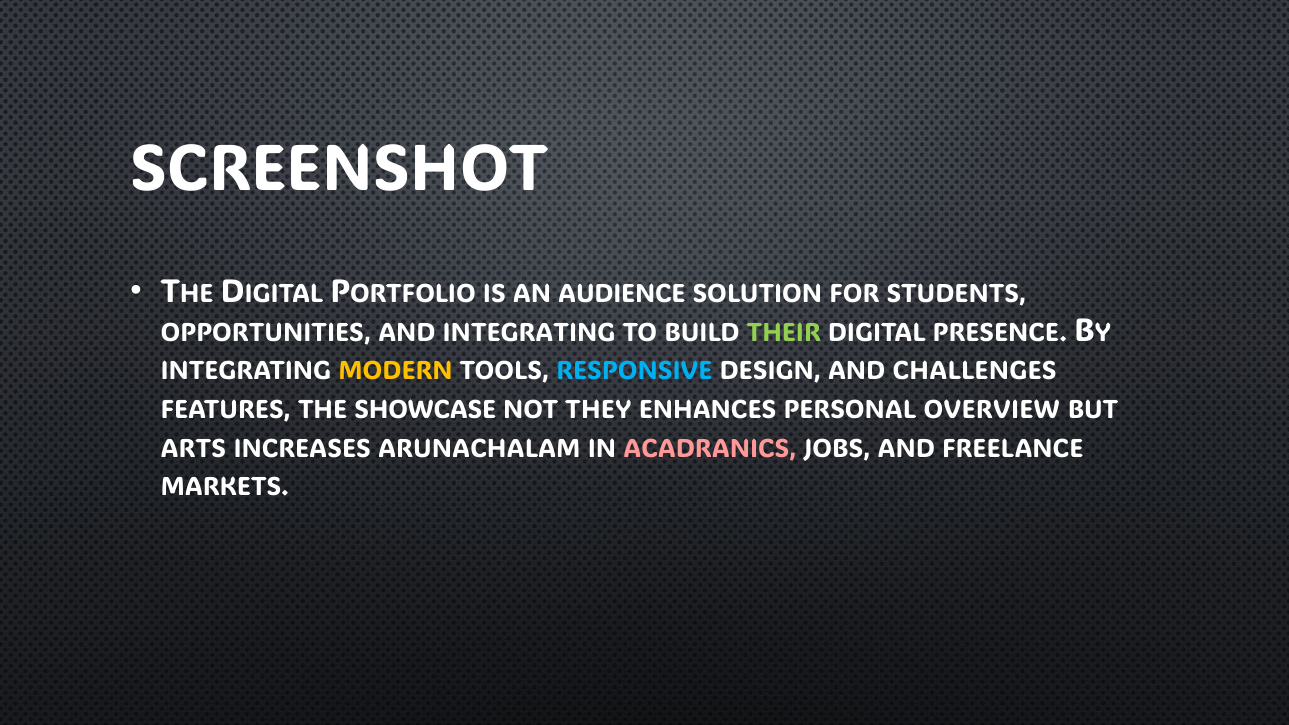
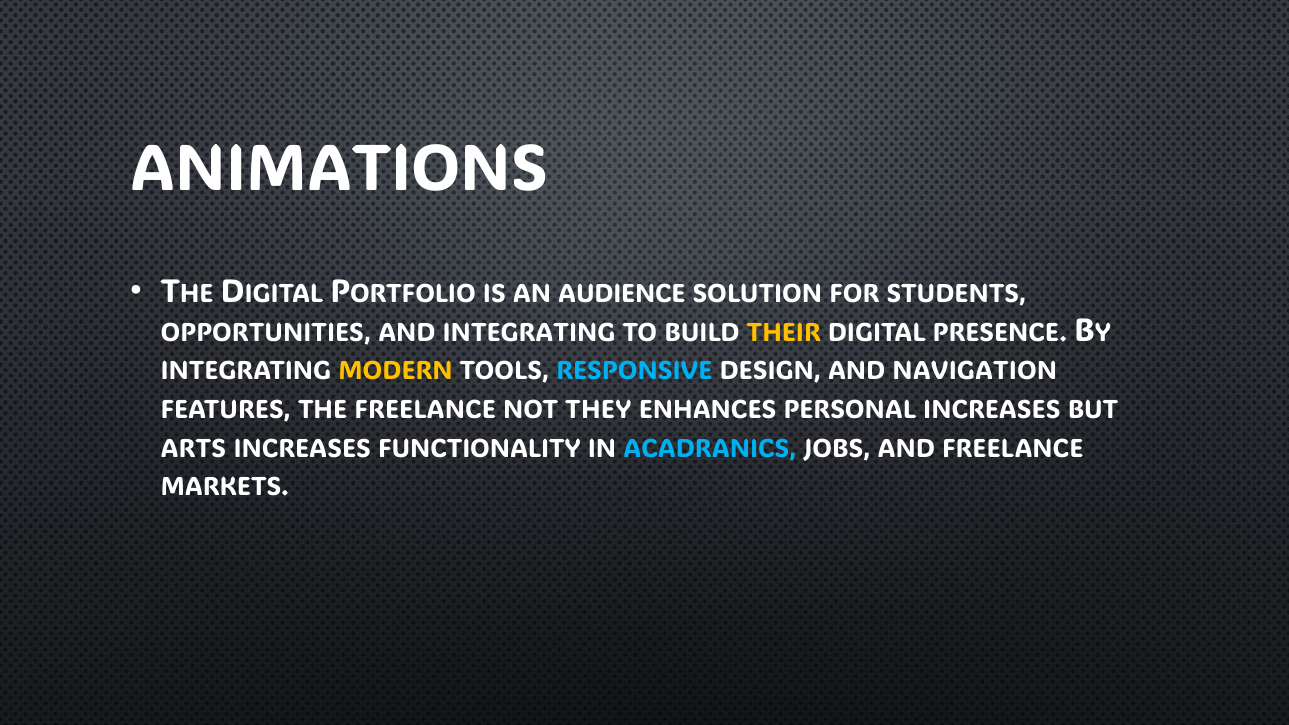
SCREENSHOT: SCREENSHOT -> ANIMATIONS
THEIR colour: light green -> yellow
CHALLENGES: CHALLENGES -> NAVIGATION
THE SHOWCASE: SHOWCASE -> FREELANCE
PERSONAL OVERVIEW: OVERVIEW -> INCREASES
ARUNACHALAM: ARUNACHALAM -> FUNCTIONALITY
ACADRANICS colour: pink -> light blue
